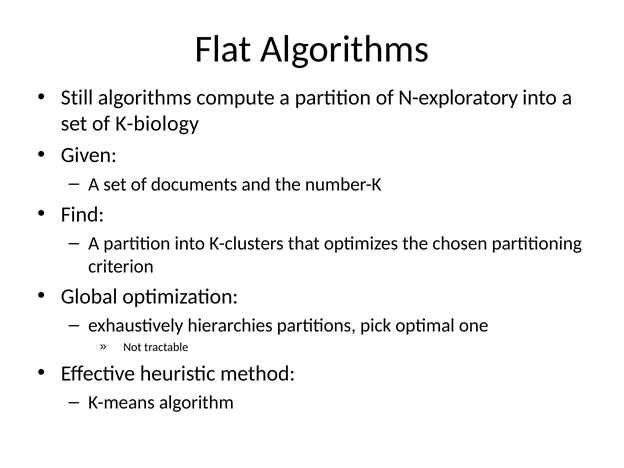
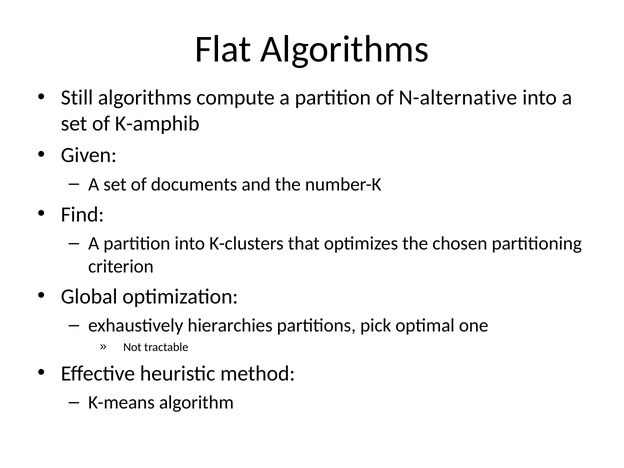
N-exploratory: N-exploratory -> N-alternative
K-biology: K-biology -> K-amphib
